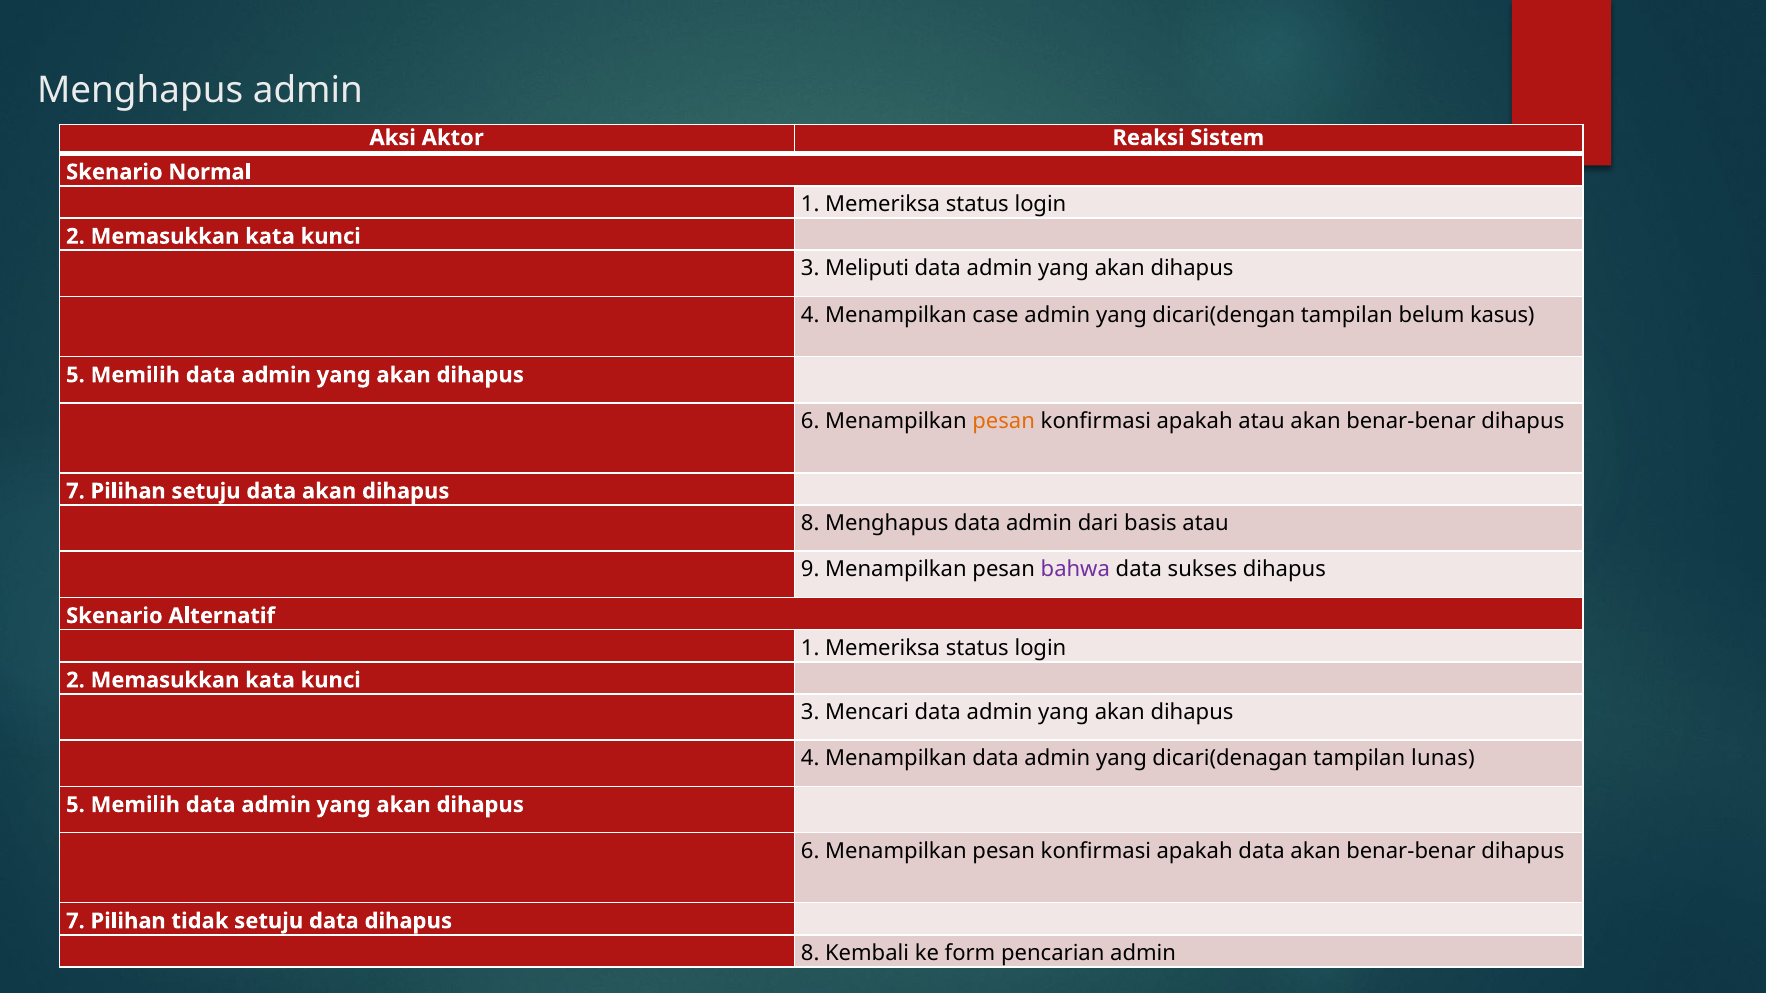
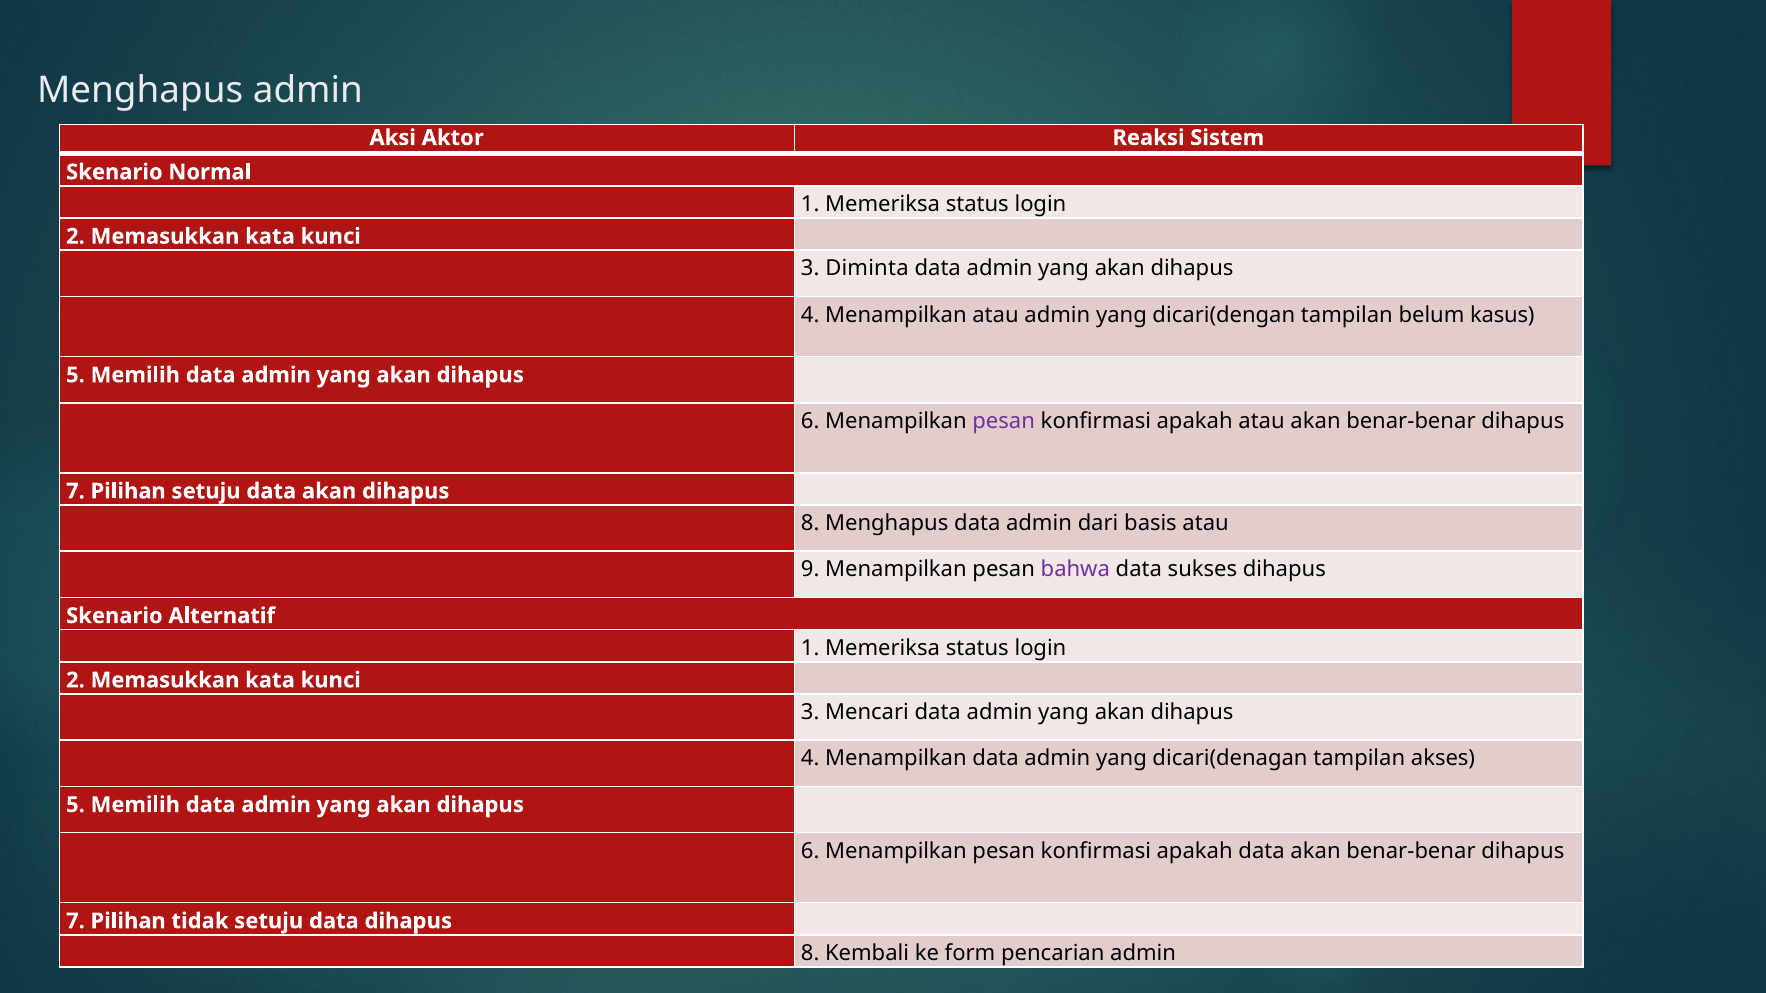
Meliputi: Meliputi -> Diminta
Menampilkan case: case -> atau
pesan at (1004, 421) colour: orange -> purple
lunas: lunas -> akses
